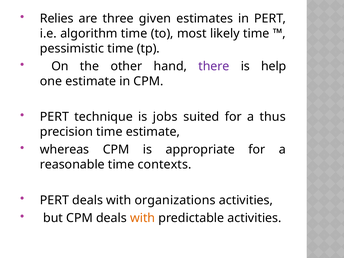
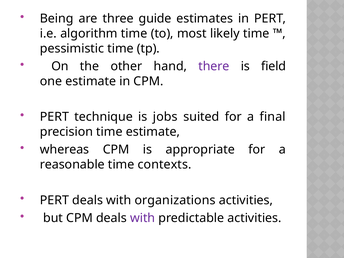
Relies: Relies -> Being
given: given -> guide
help: help -> field
thus: thus -> final
with at (143, 218) colour: orange -> purple
